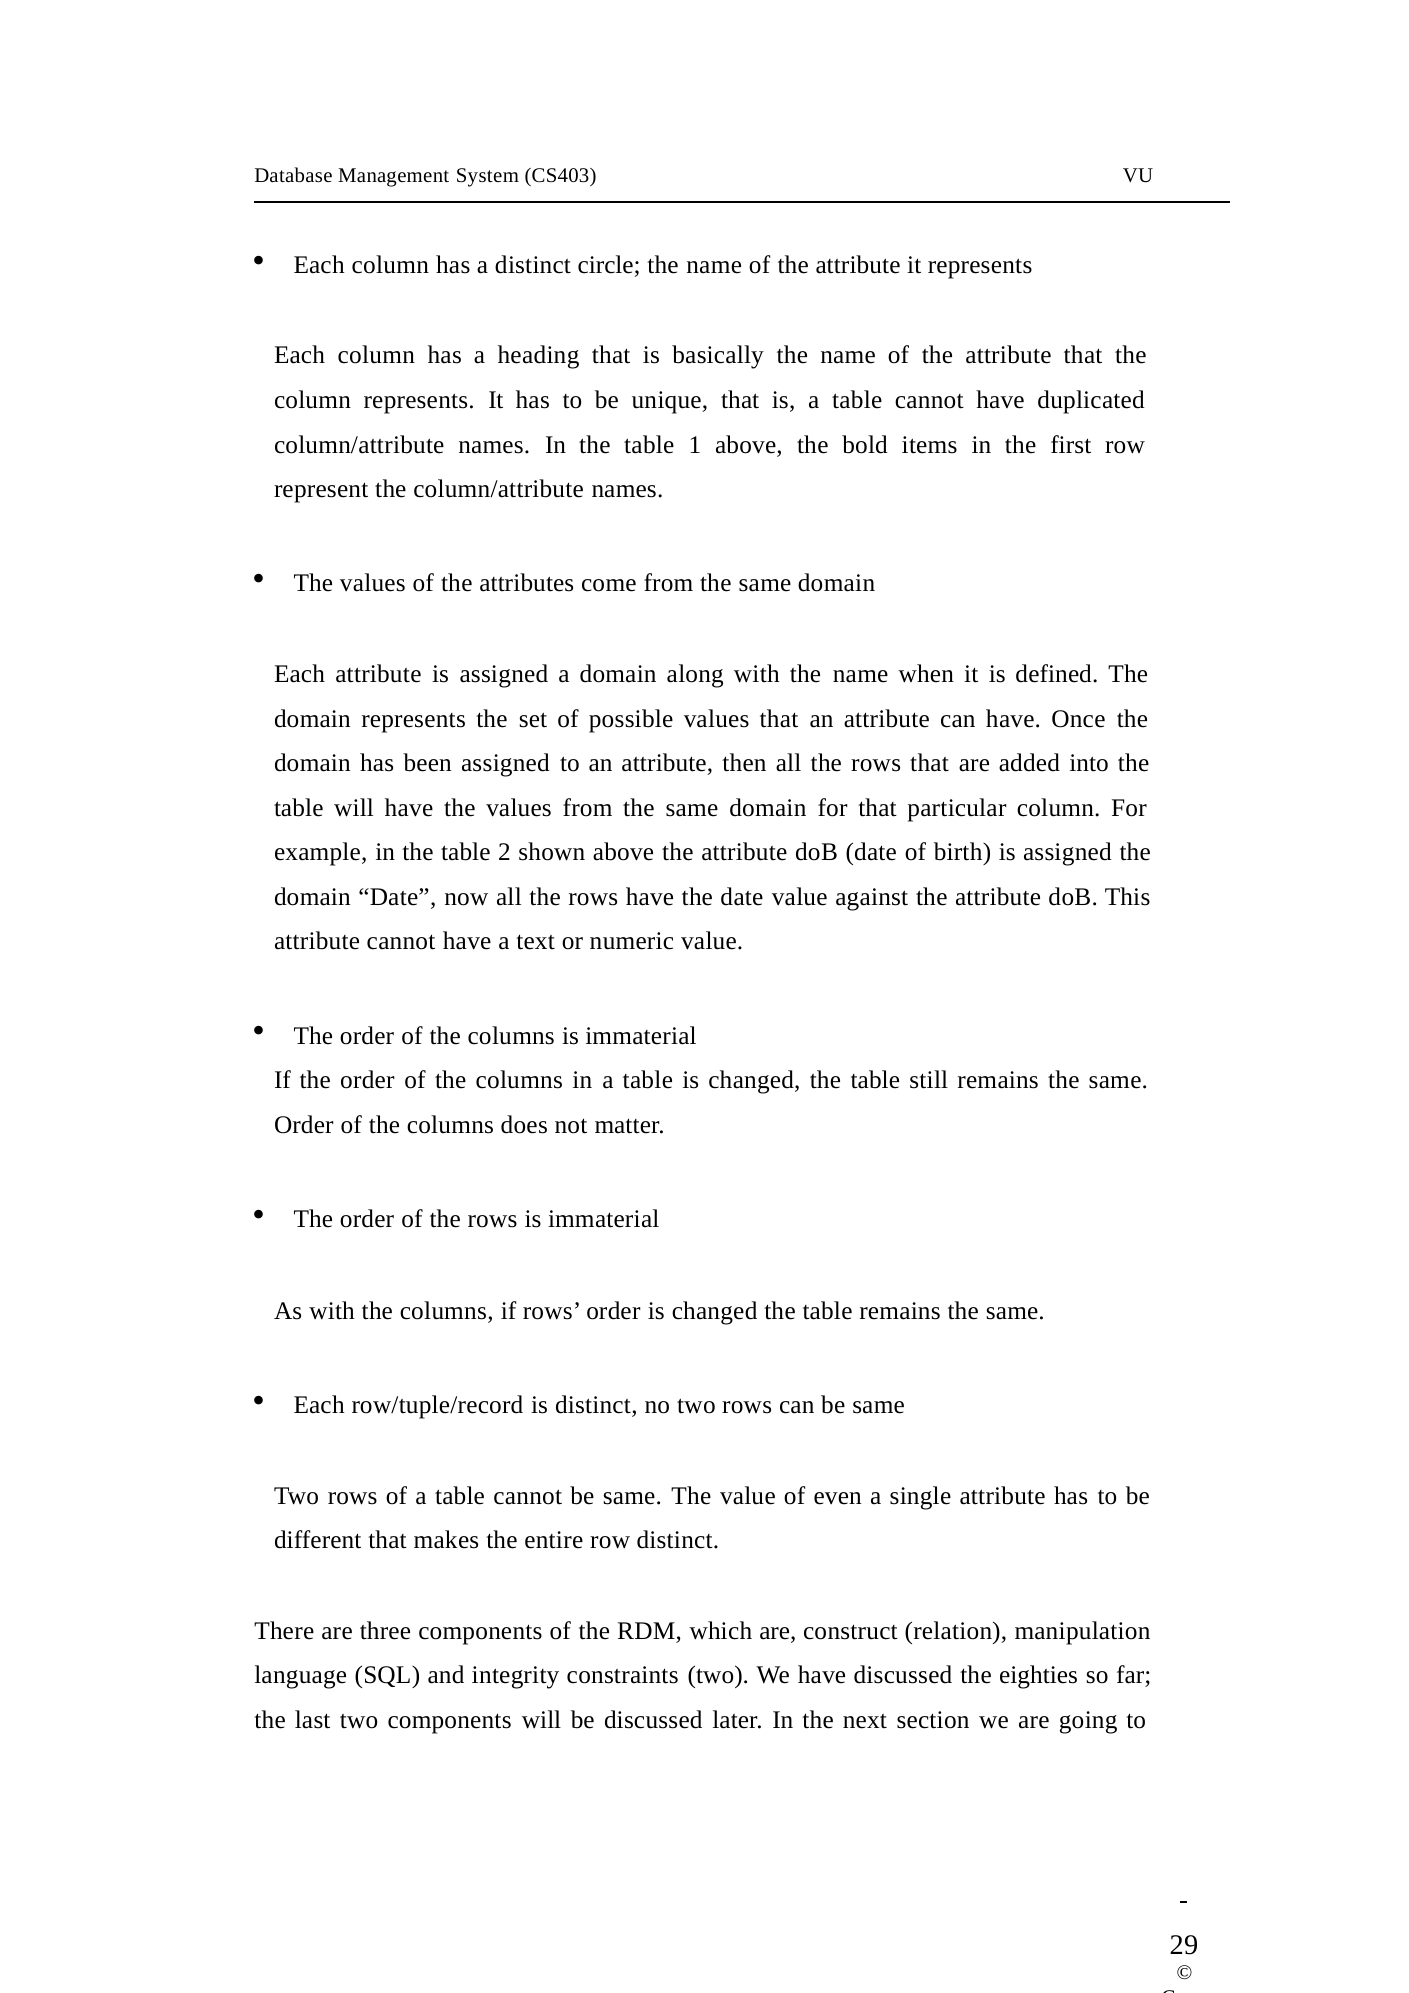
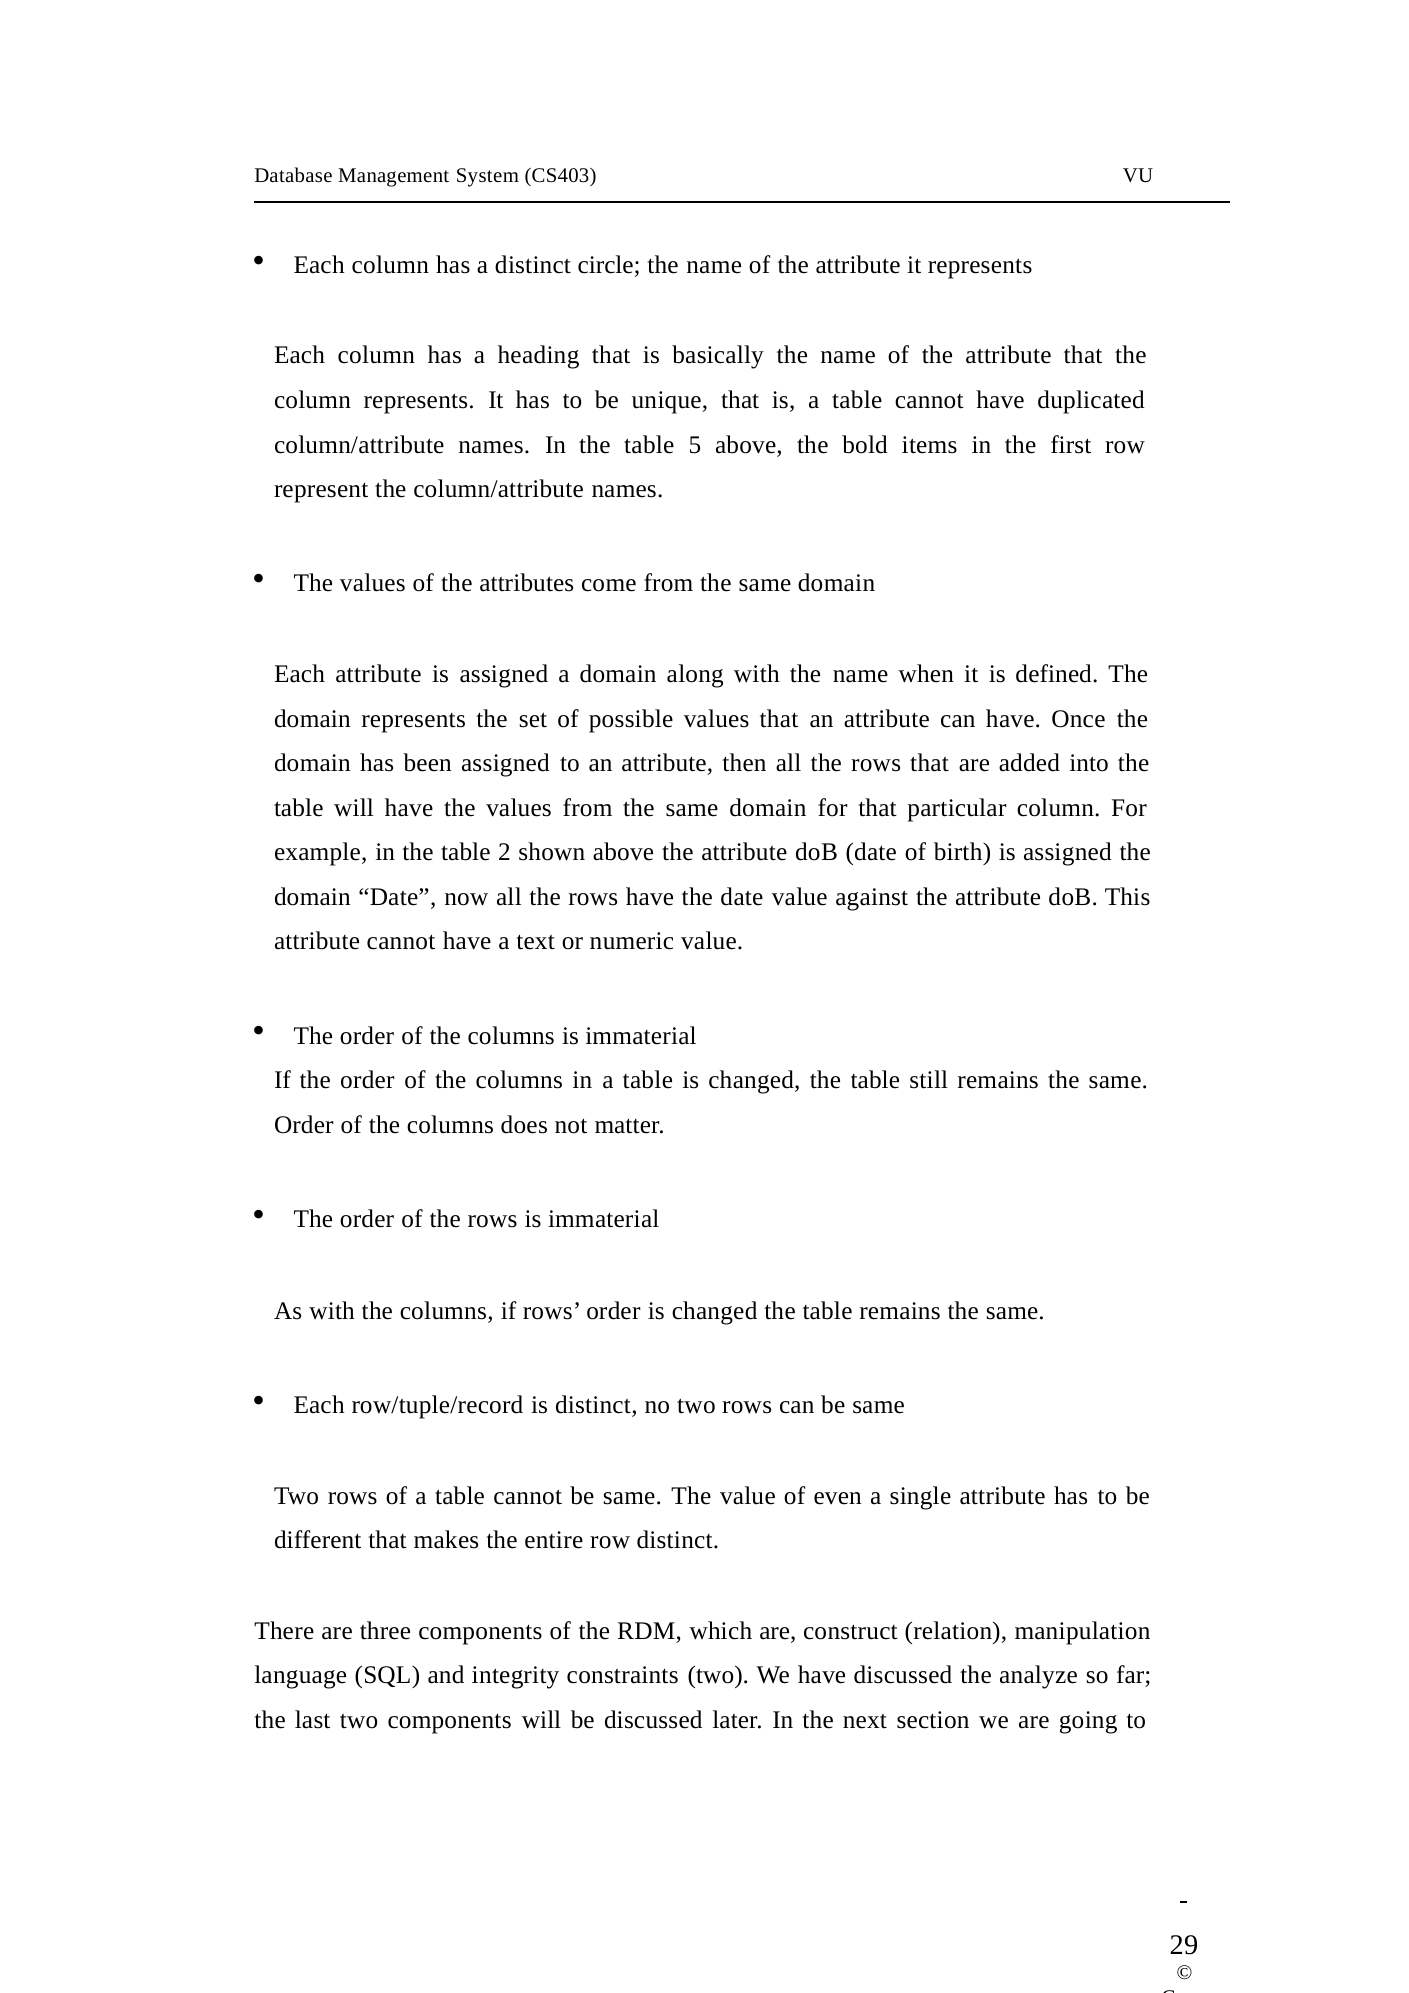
1: 1 -> 5
eighties: eighties -> analyze
